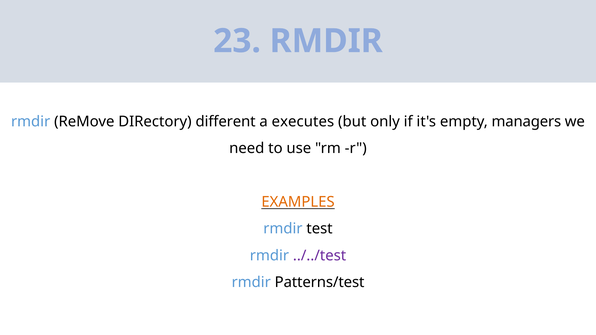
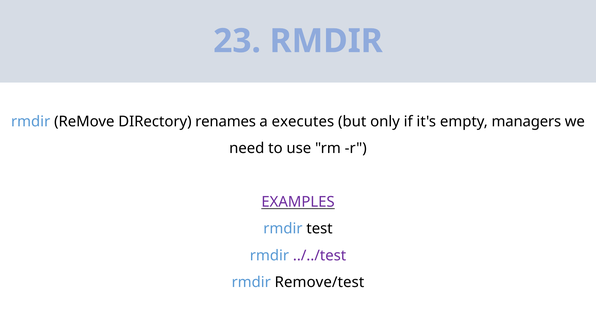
different: different -> renames
EXAMPLES colour: orange -> purple
Patterns/test: Patterns/test -> Remove/test
